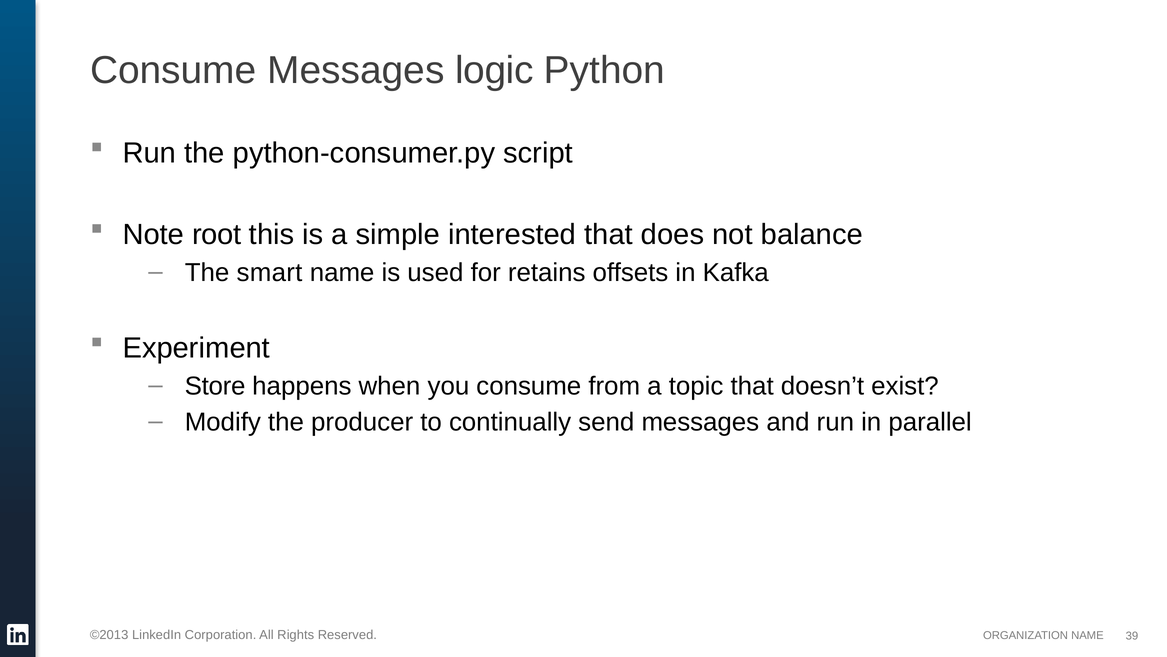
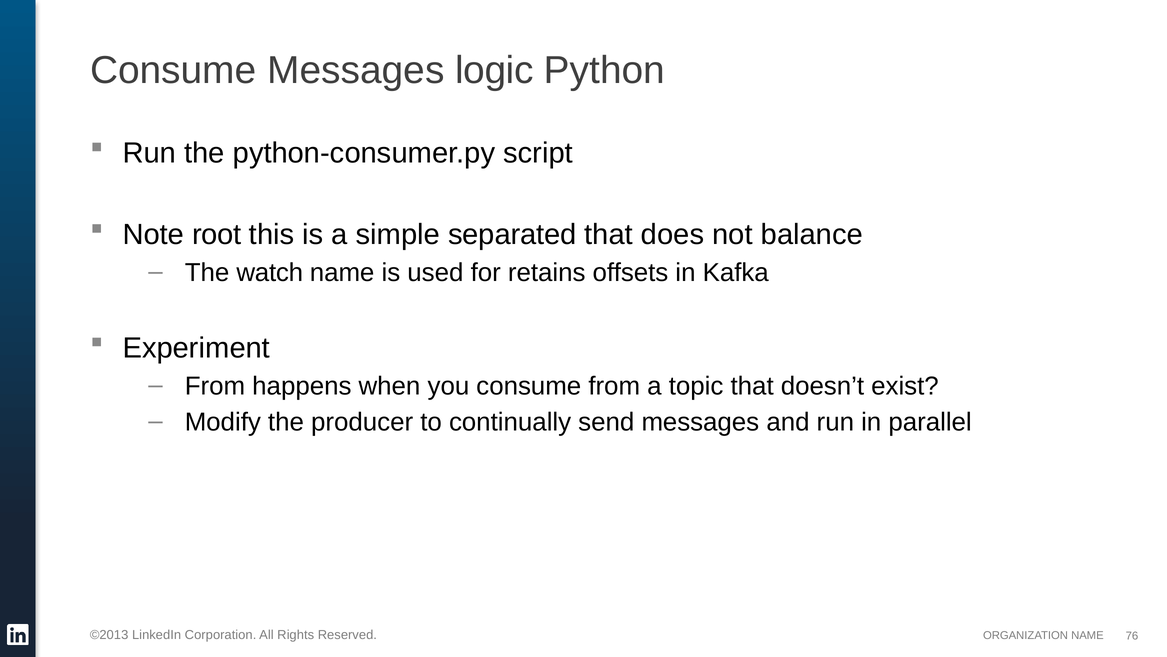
interested: interested -> separated
smart: smart -> watch
Store at (215, 386): Store -> From
39: 39 -> 76
